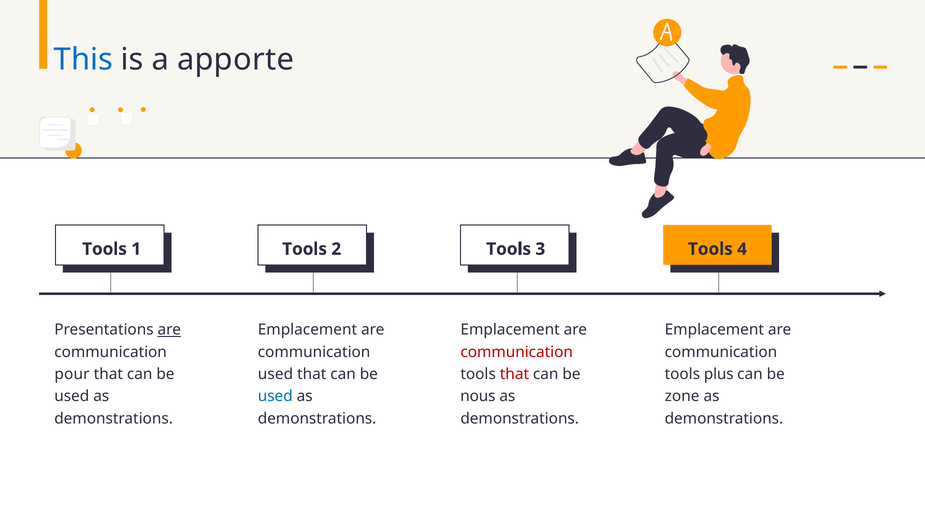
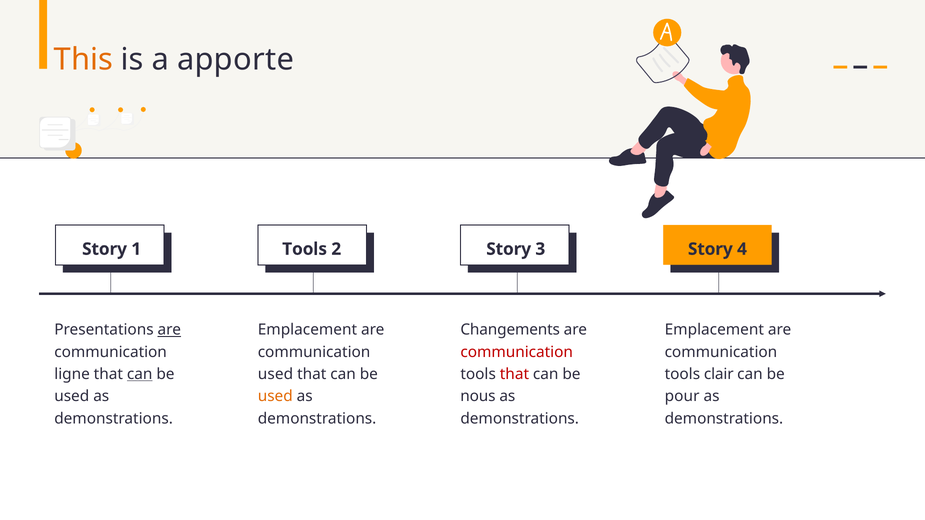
This colour: blue -> orange
Tools at (105, 249): Tools -> Story
2 Tools: Tools -> Story
3 Tools: Tools -> Story
Emplacement at (510, 330): Emplacement -> Changements
pour: pour -> ligne
can at (140, 374) underline: none -> present
plus: plus -> clair
used at (275, 397) colour: blue -> orange
zone: zone -> pour
